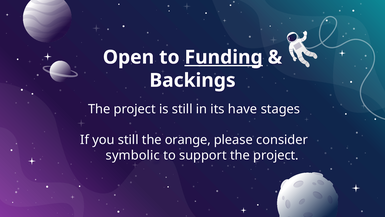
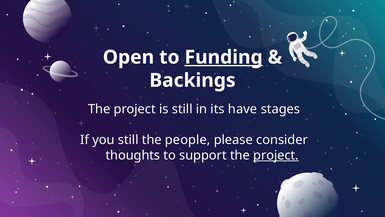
orange: orange -> people
symbolic: symbolic -> thoughts
project at (276, 155) underline: none -> present
